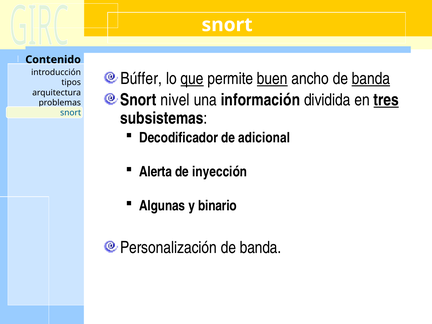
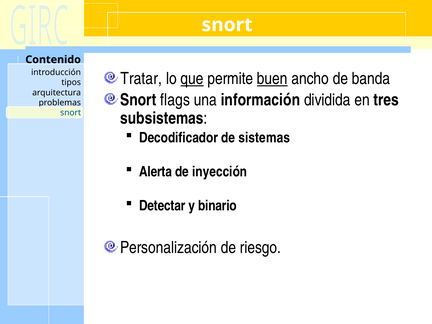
Búffer: Búffer -> Tratar
banda at (371, 78) underline: present -> none
nivel: nivel -> flags
tres underline: present -> none
adicional: adicional -> sistemas
Algunas: Algunas -> Detectar
Personalización de banda: banda -> riesgo
